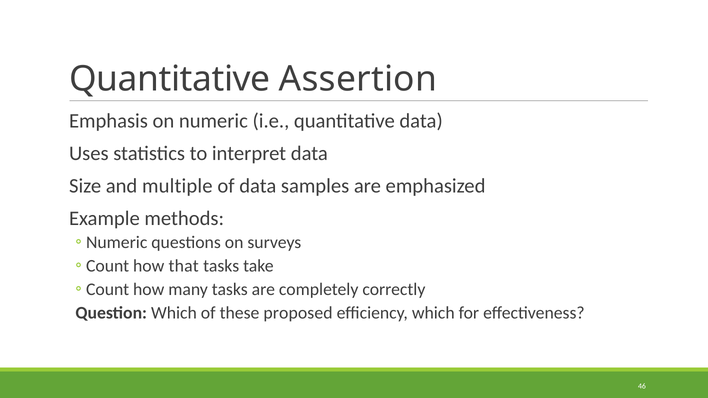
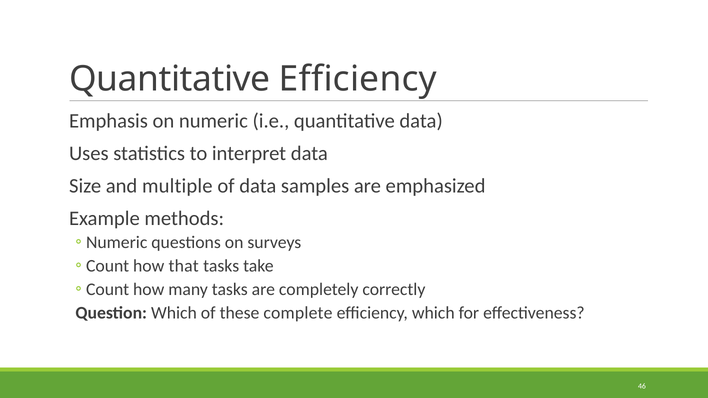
Quantitative Assertion: Assertion -> Efficiency
proposed: proposed -> complete
